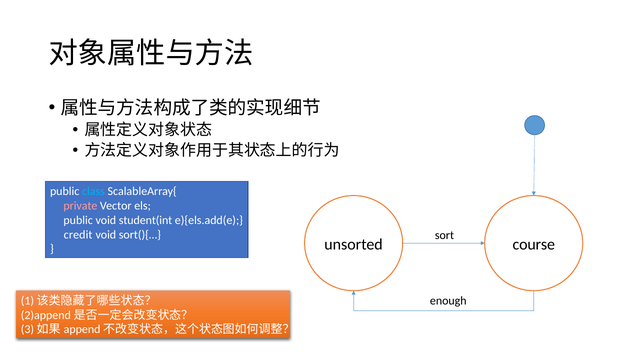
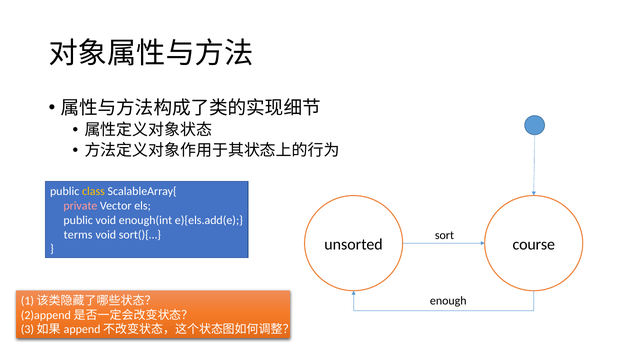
class colour: light blue -> yellow
student(int: student(int -> enough(int
credit: credit -> terms
